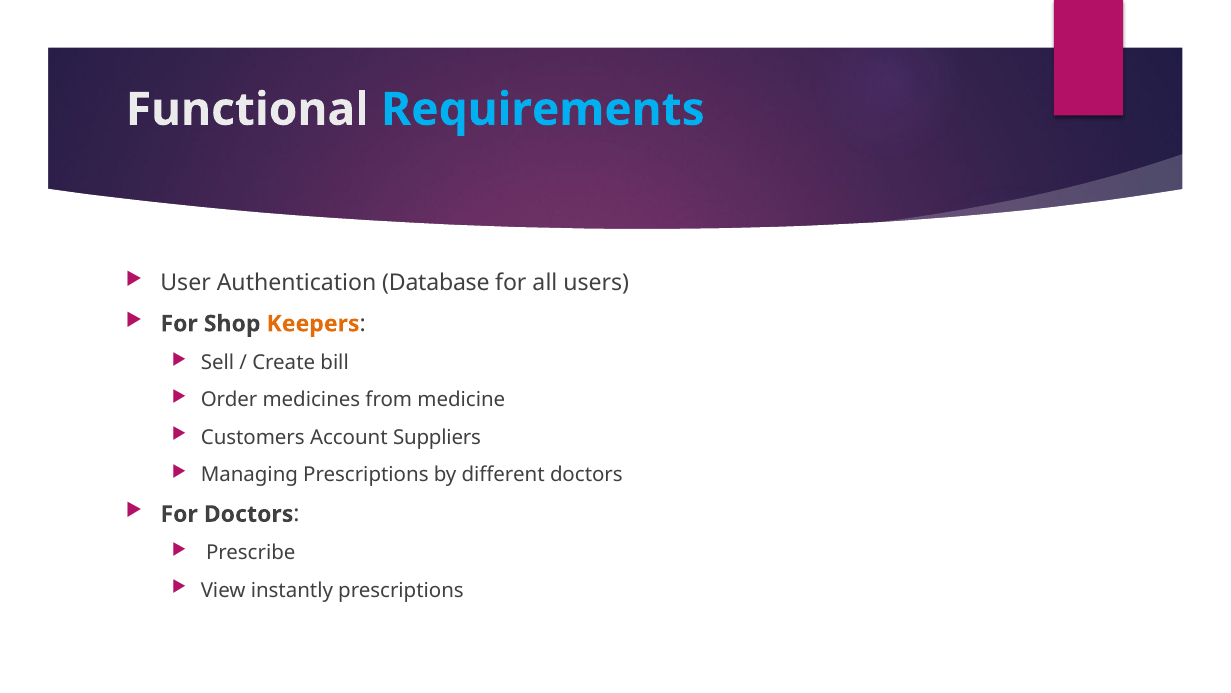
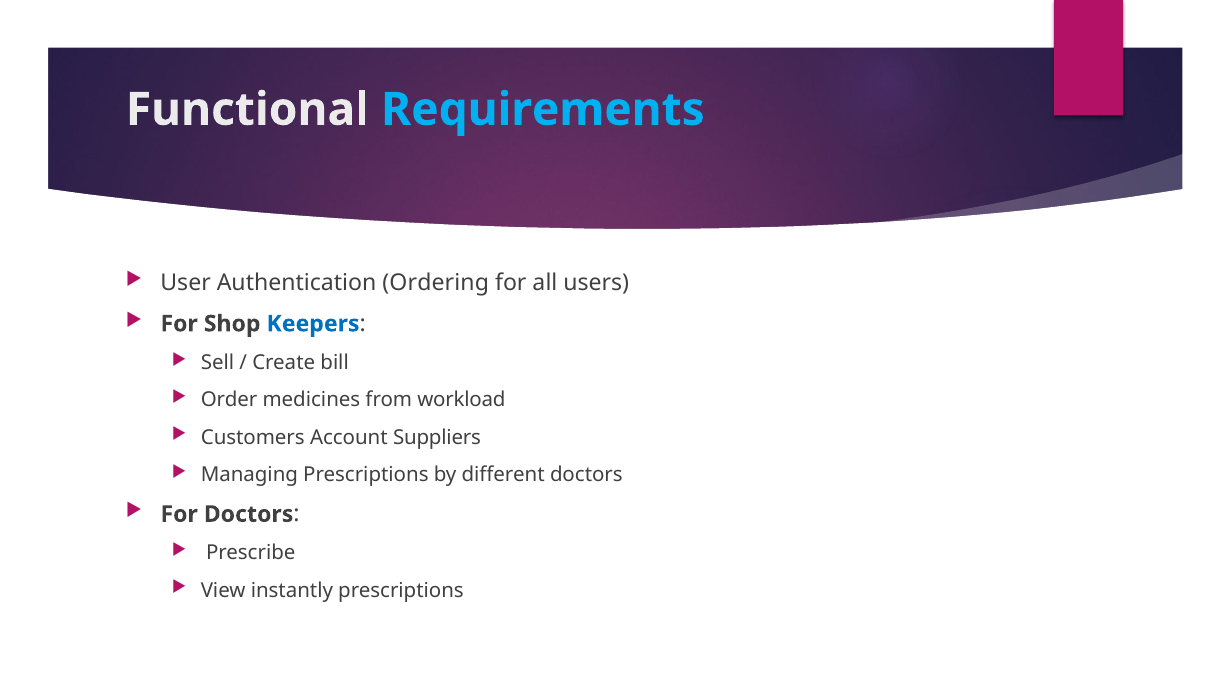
Database: Database -> Ordering
Keepers colour: orange -> blue
medicine: medicine -> workload
